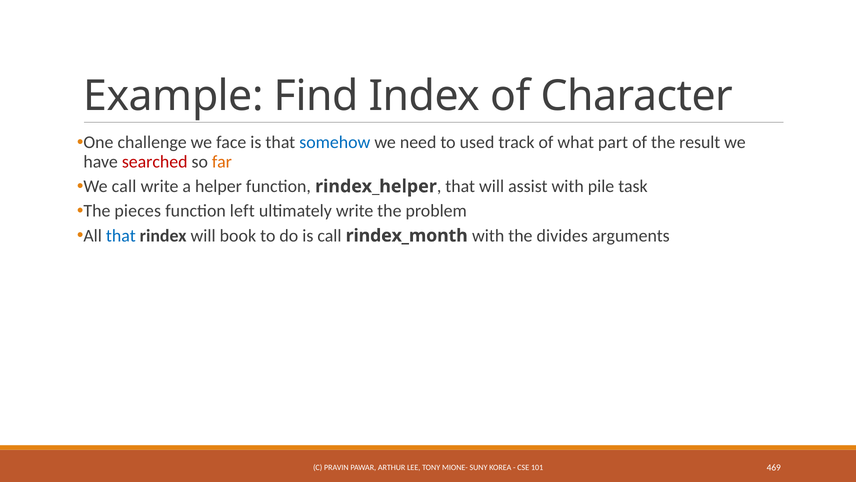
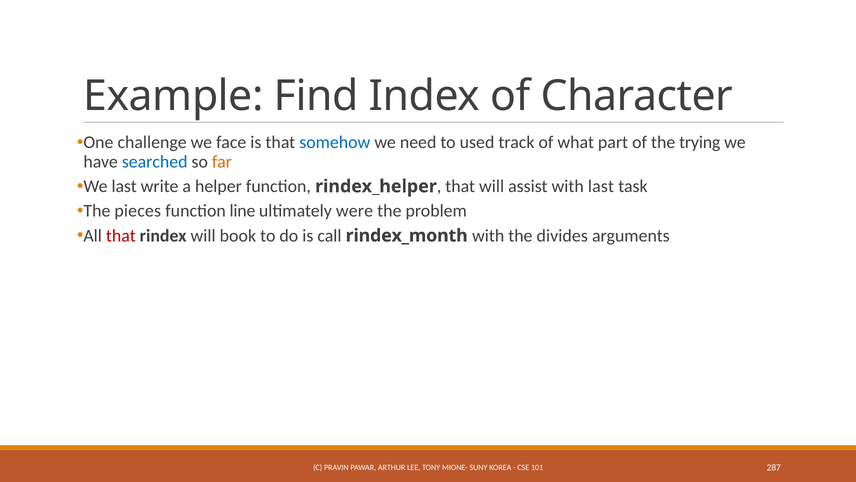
result: result -> trying
searched colour: red -> blue
We call: call -> last
with pile: pile -> last
left: left -> line
ultimately write: write -> were
that at (121, 235) colour: blue -> red
469: 469 -> 287
